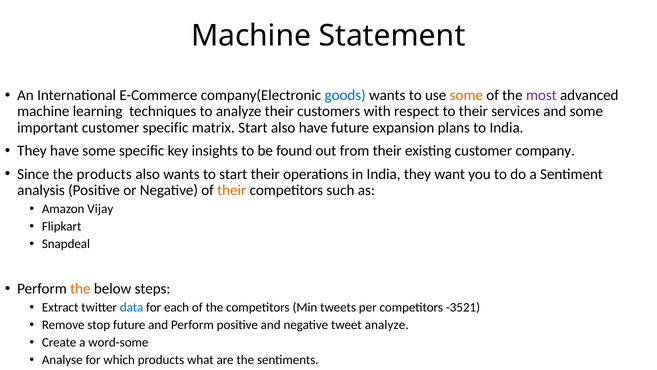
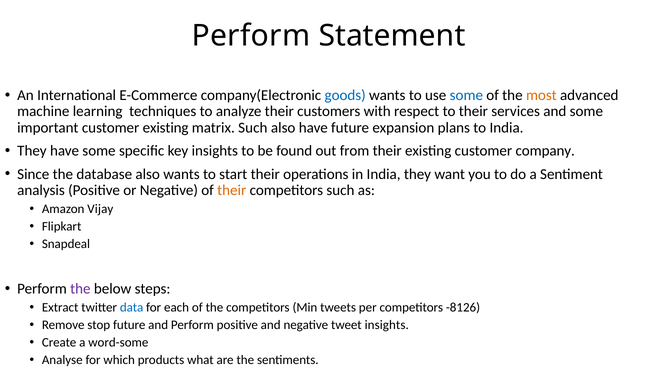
Machine at (251, 36): Machine -> Perform
some at (466, 95) colour: orange -> blue
most colour: purple -> orange
customer specific: specific -> existing
matrix Start: Start -> Such
the products: products -> database
the at (80, 289) colour: orange -> purple
-3521: -3521 -> -8126
tweet analyze: analyze -> insights
